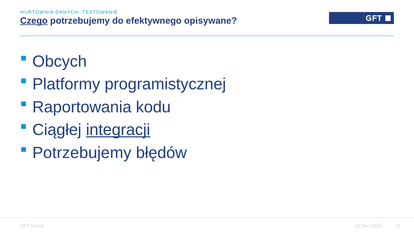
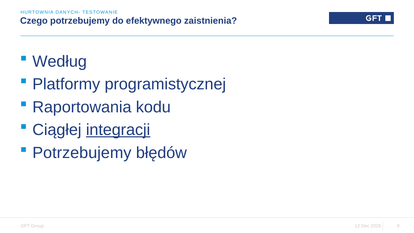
Czego underline: present -> none
opisywane: opisywane -> zaistnienia
Obcych: Obcych -> Według
